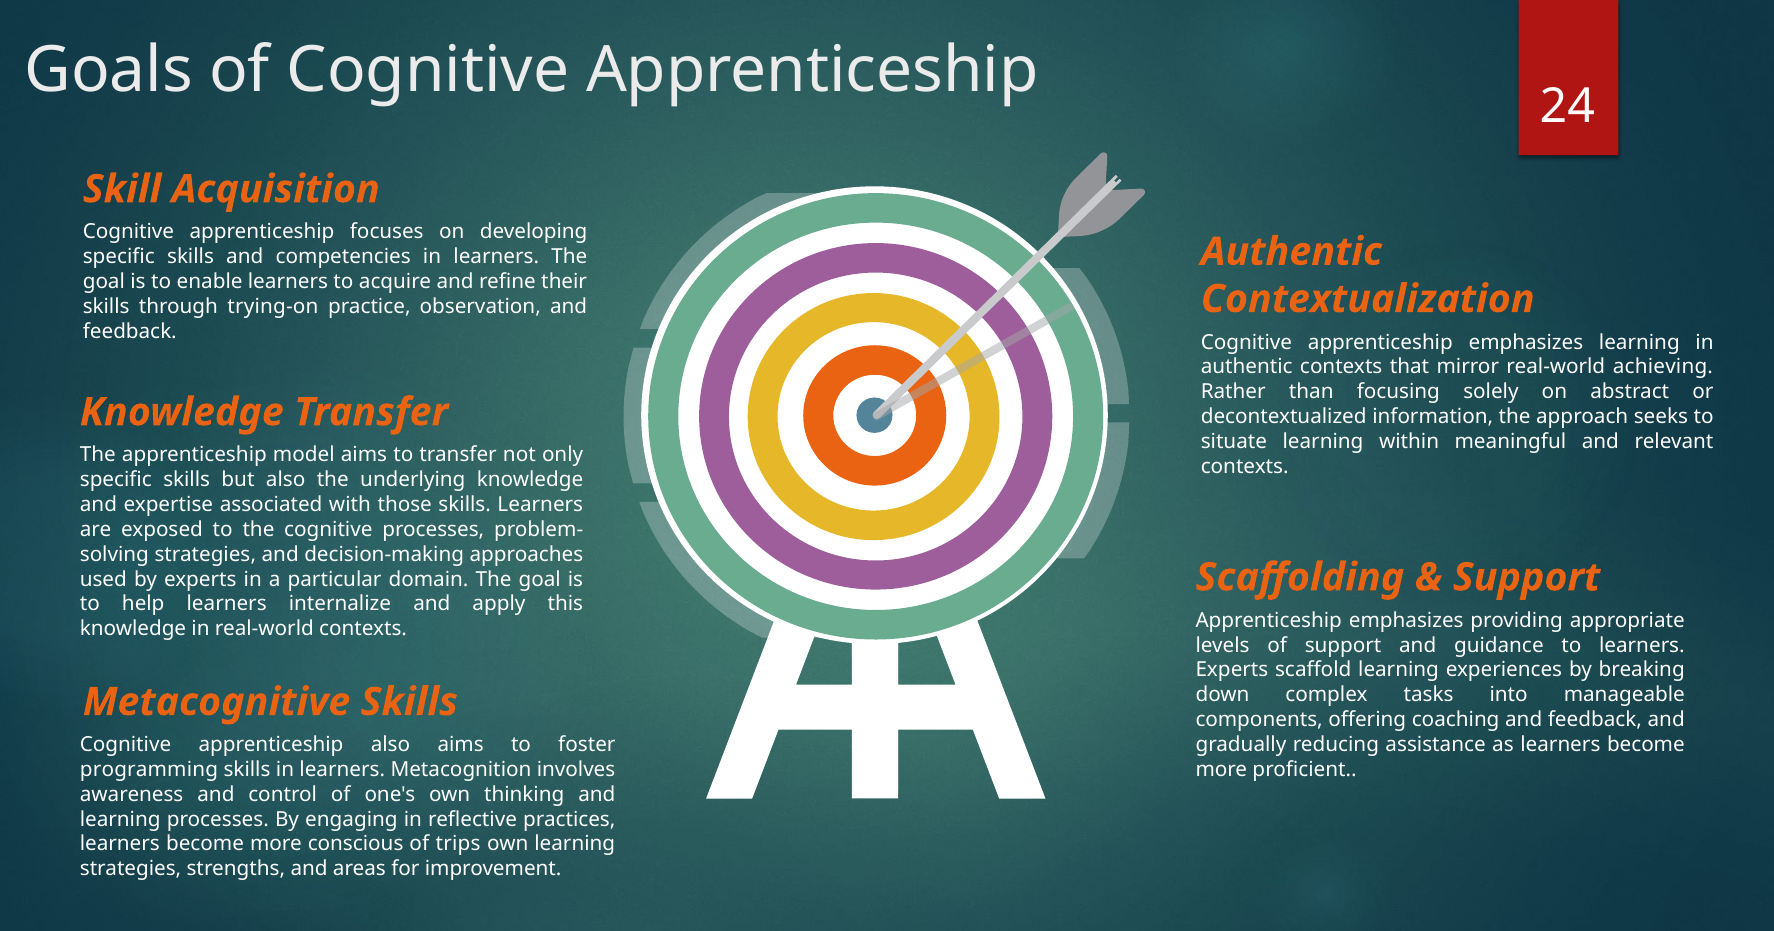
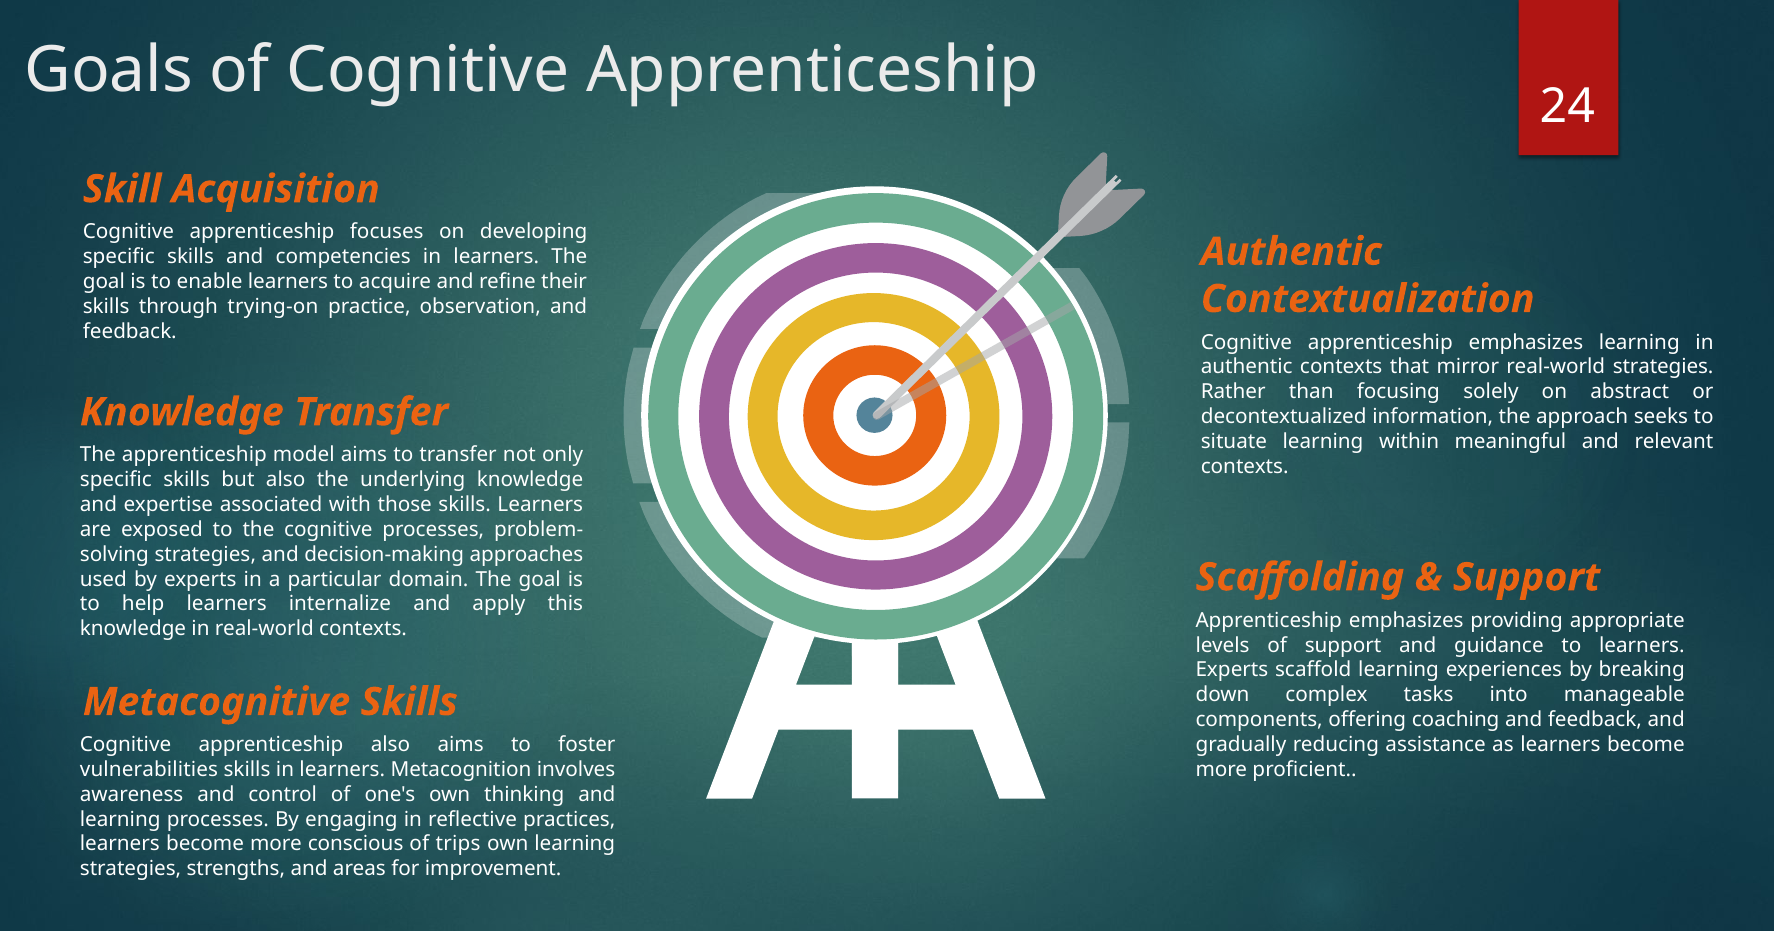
real-world achieving: achieving -> strategies
programming: programming -> vulnerabilities
